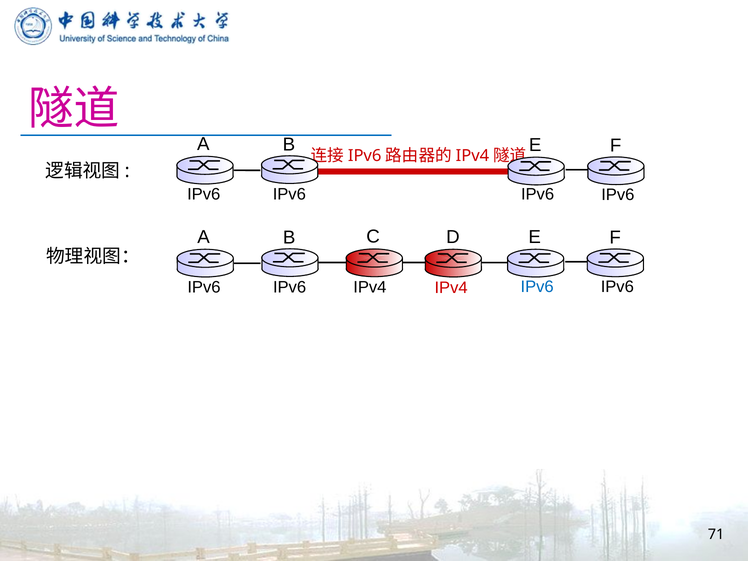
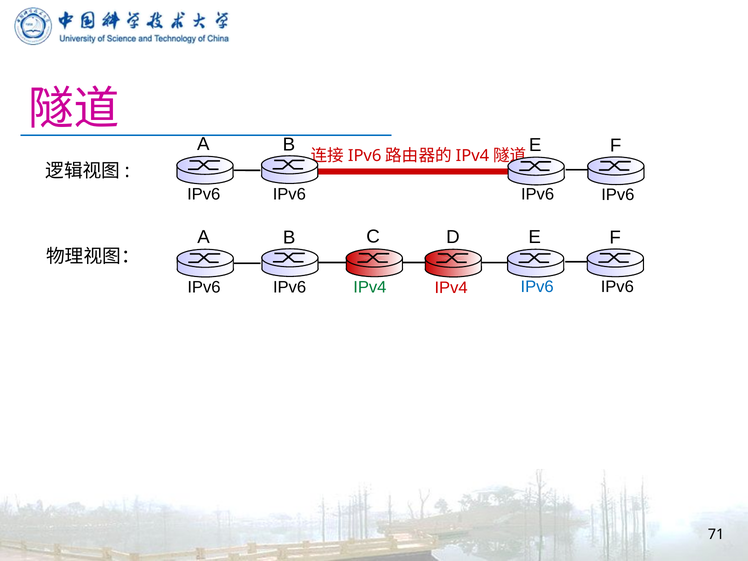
IPv4 at (370, 287) colour: black -> green
